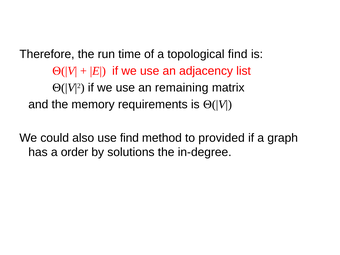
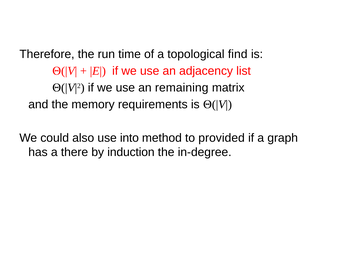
use find: find -> into
order: order -> there
solutions: solutions -> induction
